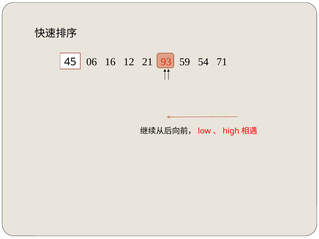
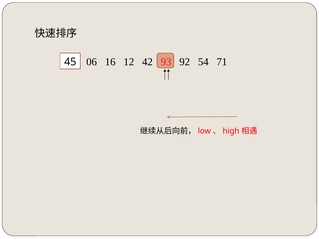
21: 21 -> 42
59: 59 -> 92
